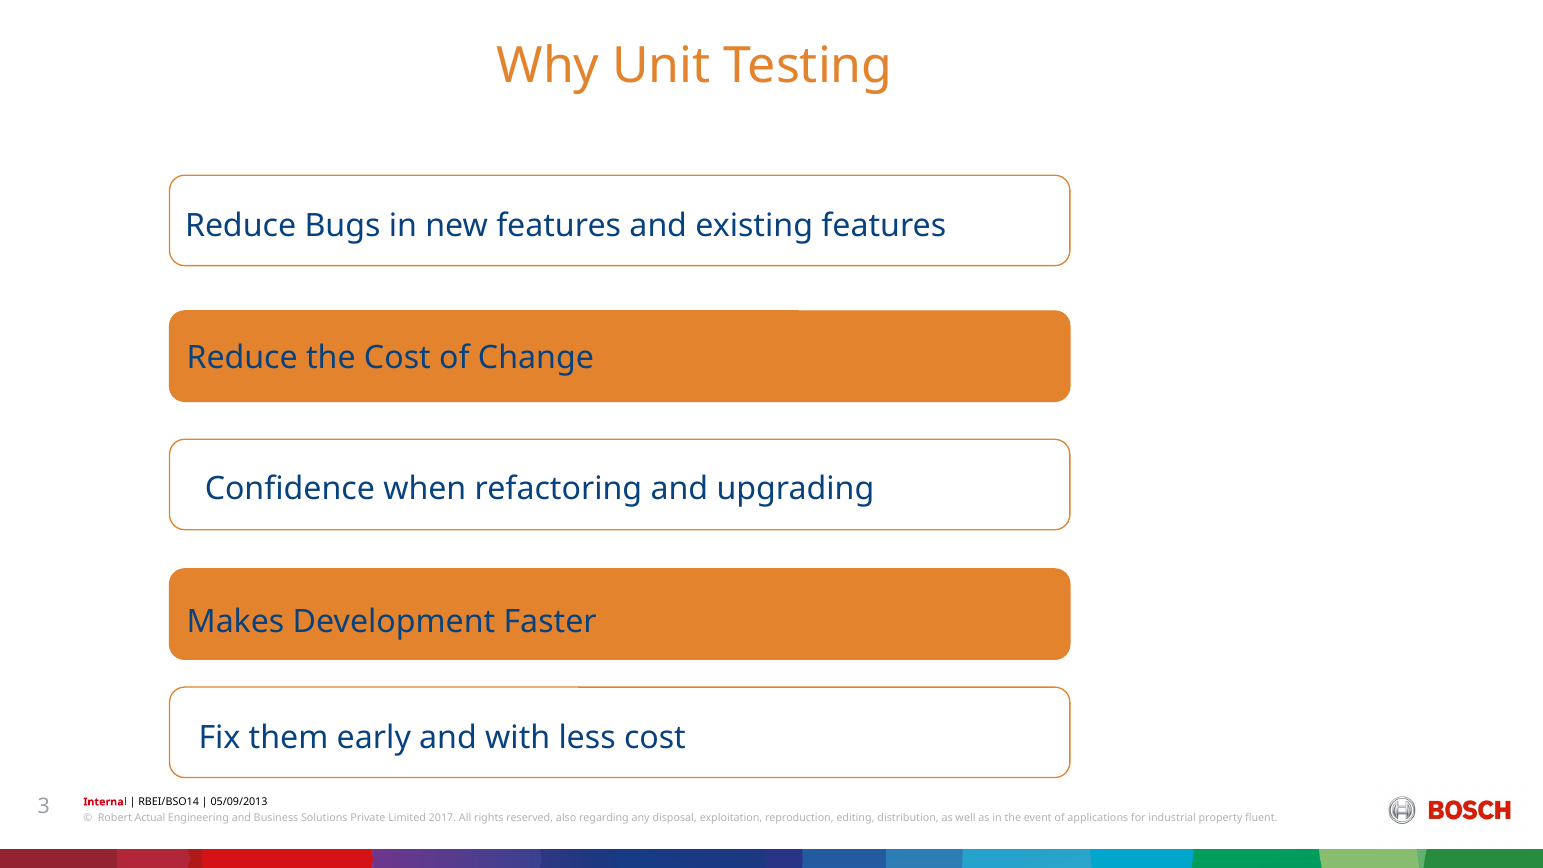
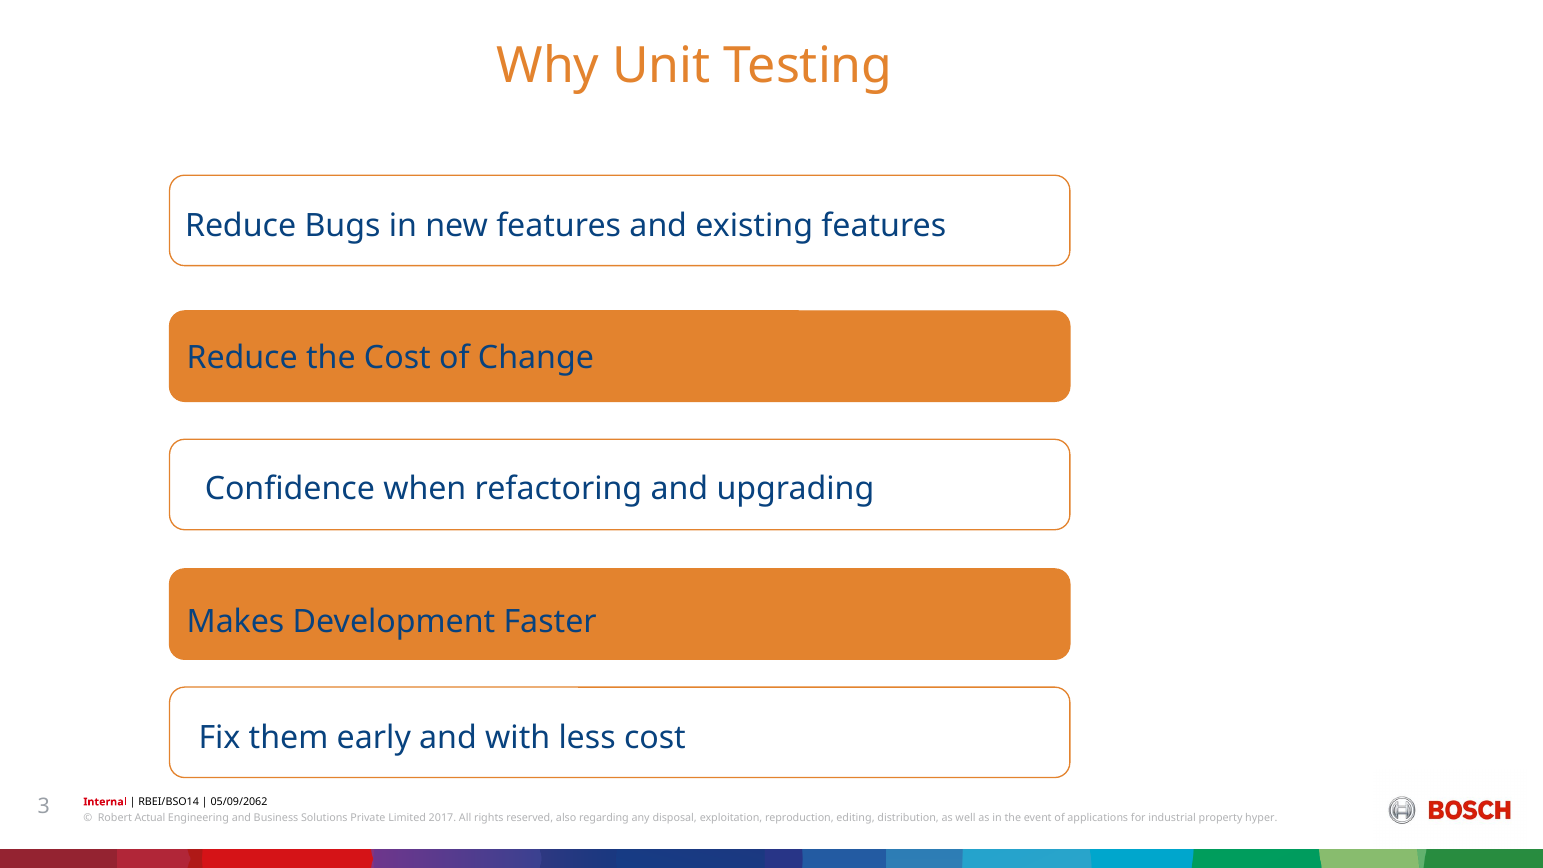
05/09/2013: 05/09/2013 -> 05/09/2062
fluent: fluent -> hyper
